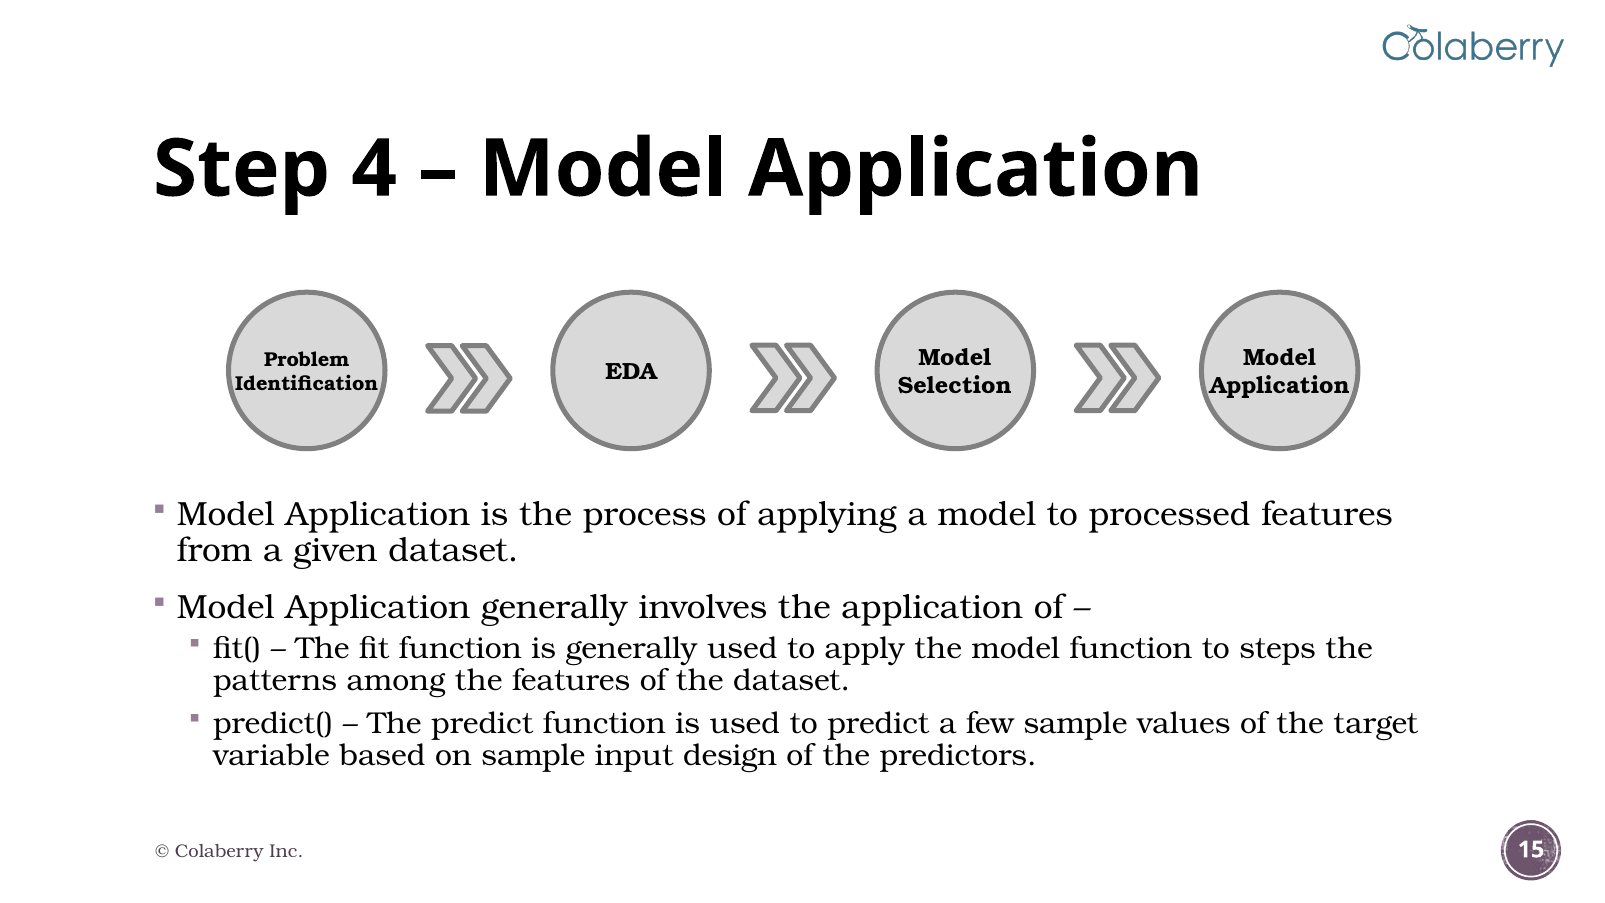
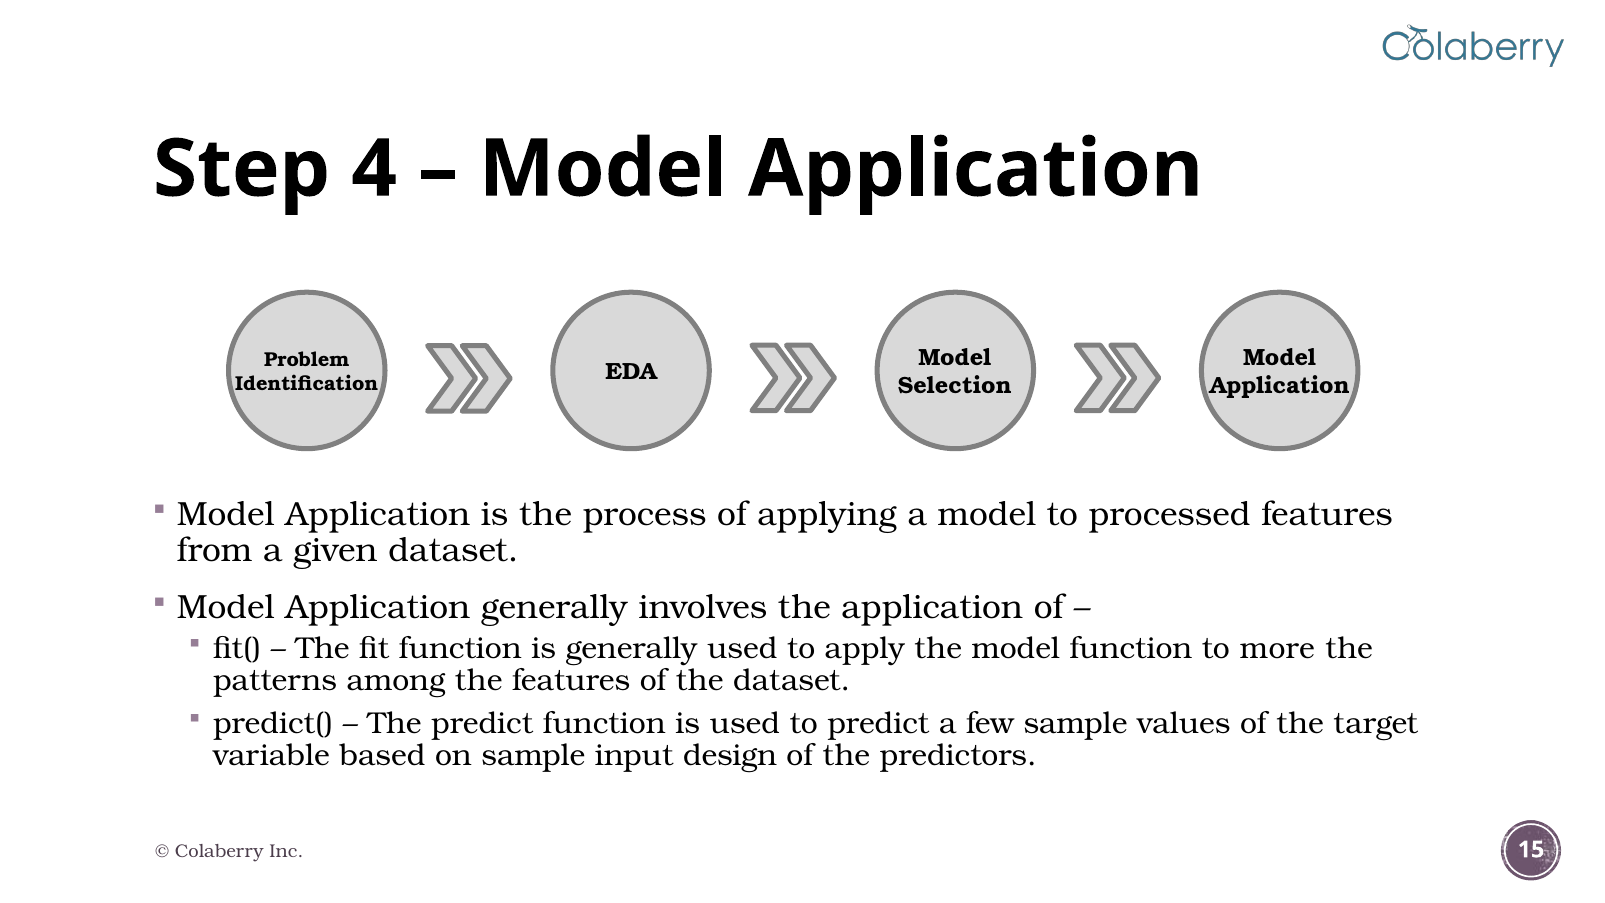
steps: steps -> more
